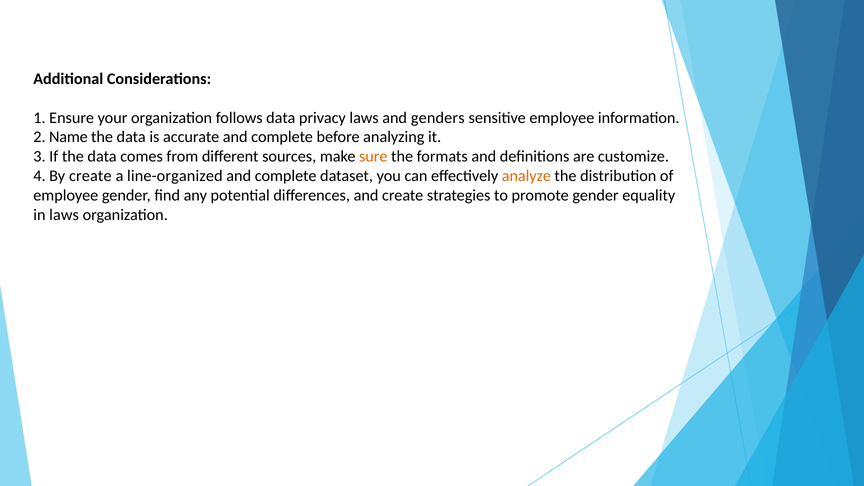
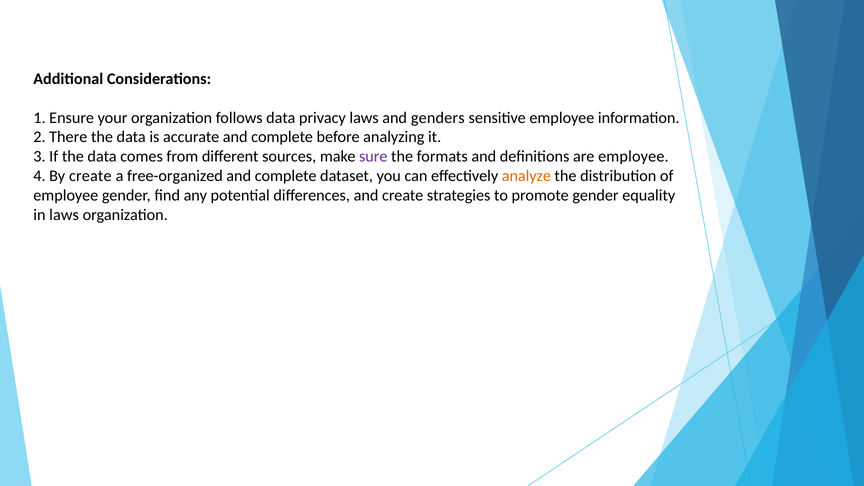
Name: Name -> There
sure colour: orange -> purple
are customize: customize -> employee
line-organized: line-organized -> free-organized
